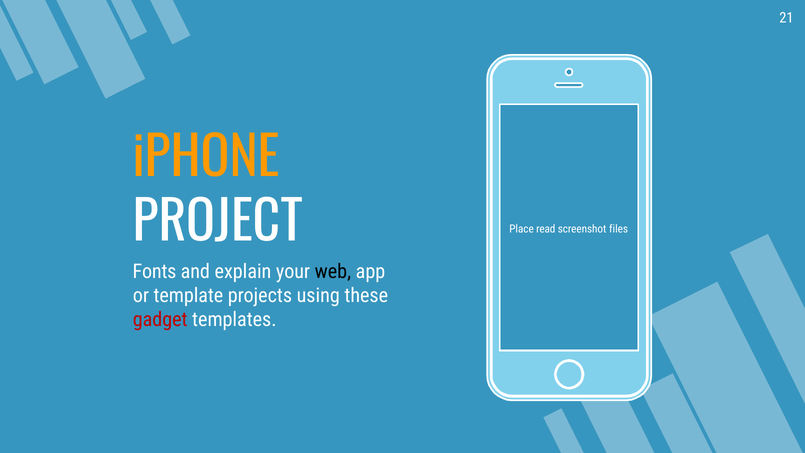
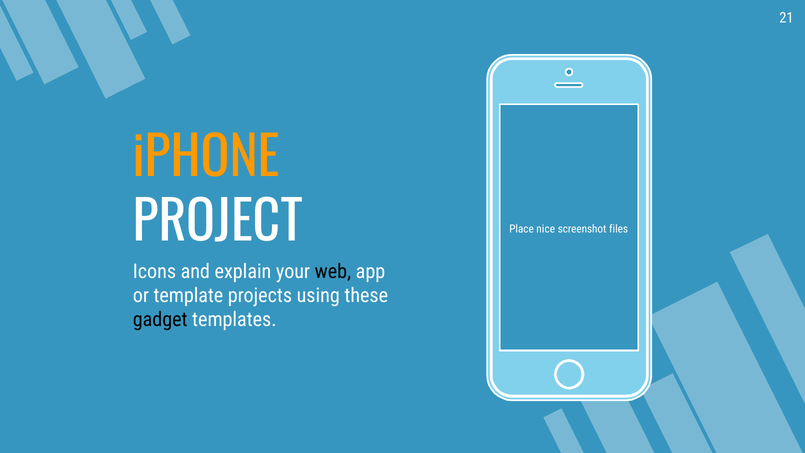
read: read -> nice
Fonts: Fonts -> Icons
gadget colour: red -> black
